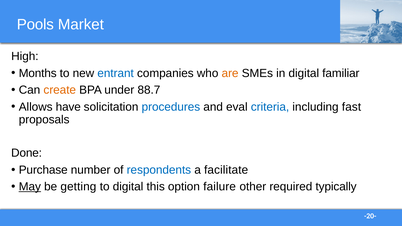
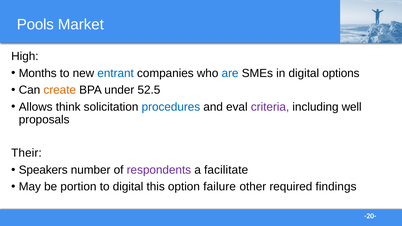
are colour: orange -> blue
familiar: familiar -> options
88.7: 88.7 -> 52.5
have: have -> think
criteria colour: blue -> purple
fast: fast -> well
Done: Done -> Their
Purchase: Purchase -> Speakers
respondents colour: blue -> purple
May underline: present -> none
getting: getting -> portion
typically: typically -> findings
